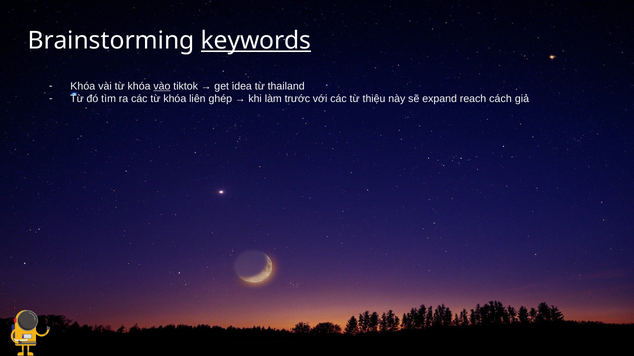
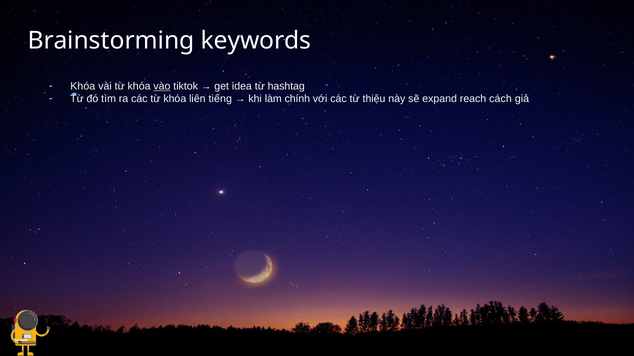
keywords underline: present -> none
thailand: thailand -> hashtag
ghép: ghép -> tiếng
trước: trước -> chính
